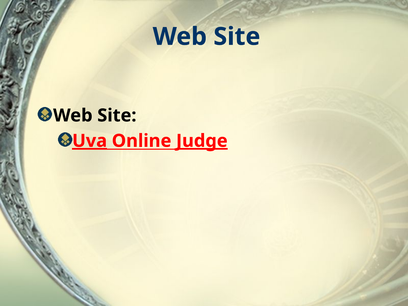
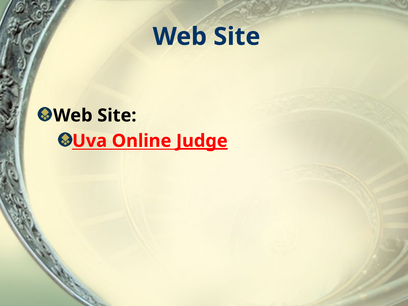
Uva underline: present -> none
